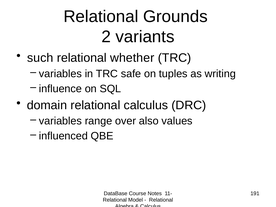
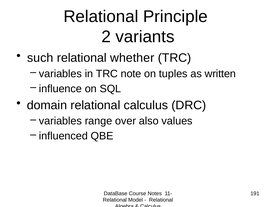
Grounds: Grounds -> Principle
safe: safe -> note
writing: writing -> written
